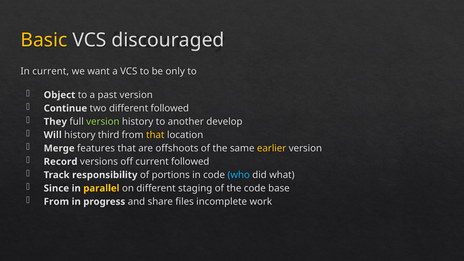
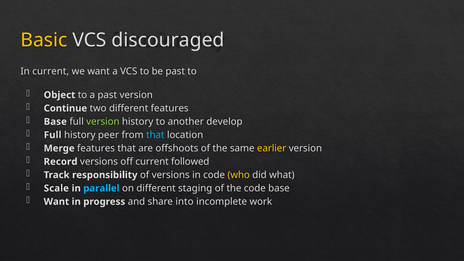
be only: only -> past
different followed: followed -> features
They at (55, 122): They -> Base
Will at (53, 135): Will -> Full
third: third -> peer
that at (155, 135) colour: yellow -> light blue
of portions: portions -> versions
who colour: light blue -> yellow
Since: Since -> Scale
parallel colour: yellow -> light blue
From at (56, 202): From -> Want
files: files -> into
